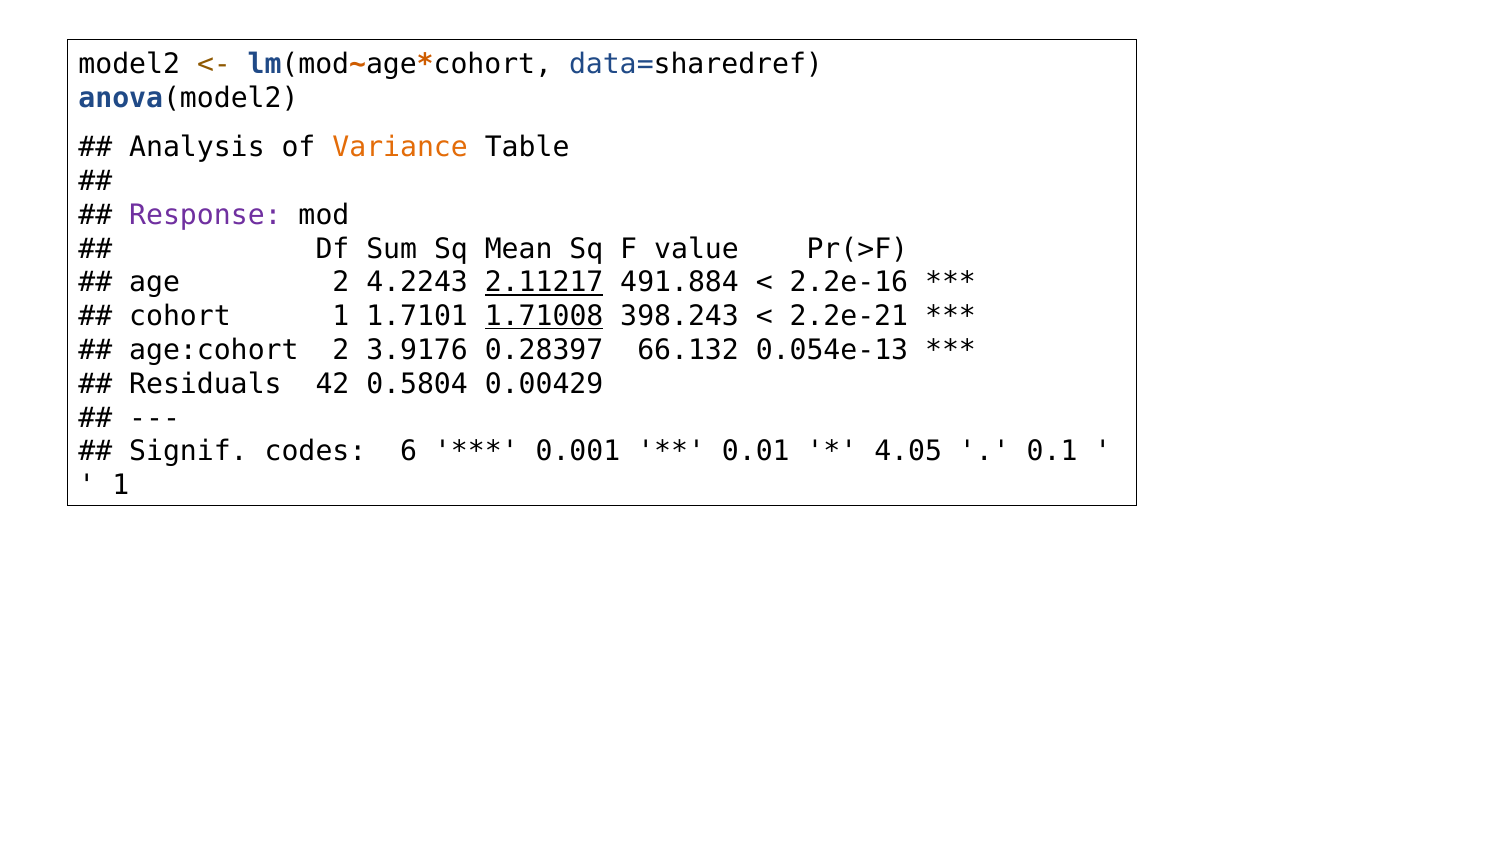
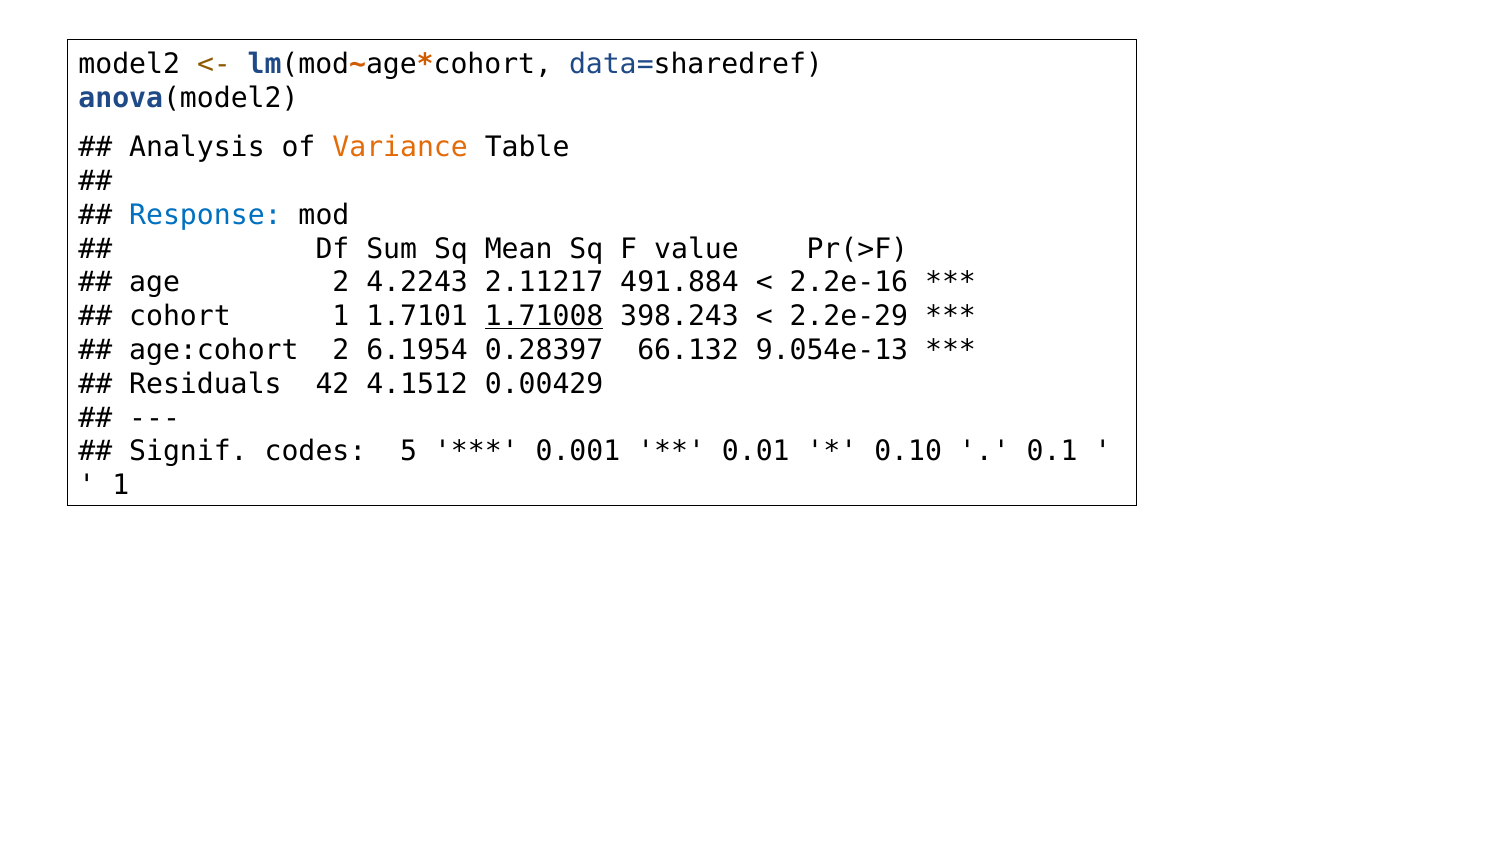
Response colour: purple -> blue
2.11217 underline: present -> none
2.2e-21: 2.2e-21 -> 2.2e-29
3.9176: 3.9176 -> 6.1954
0.054e-13: 0.054e-13 -> 9.054e-13
0.5804: 0.5804 -> 4.1512
6: 6 -> 5
4.05: 4.05 -> 0.10
